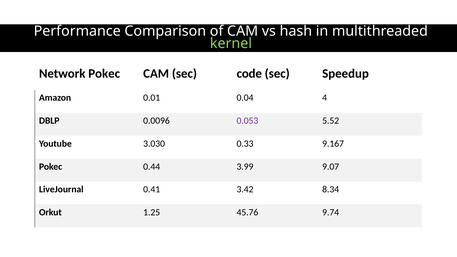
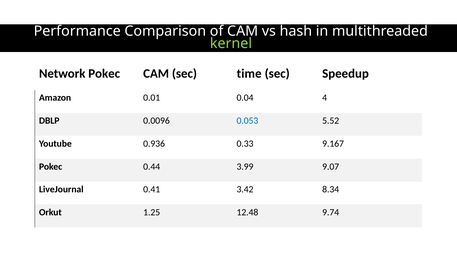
code: code -> time
0.053 colour: purple -> blue
3.030: 3.030 -> 0.936
45.76: 45.76 -> 12.48
